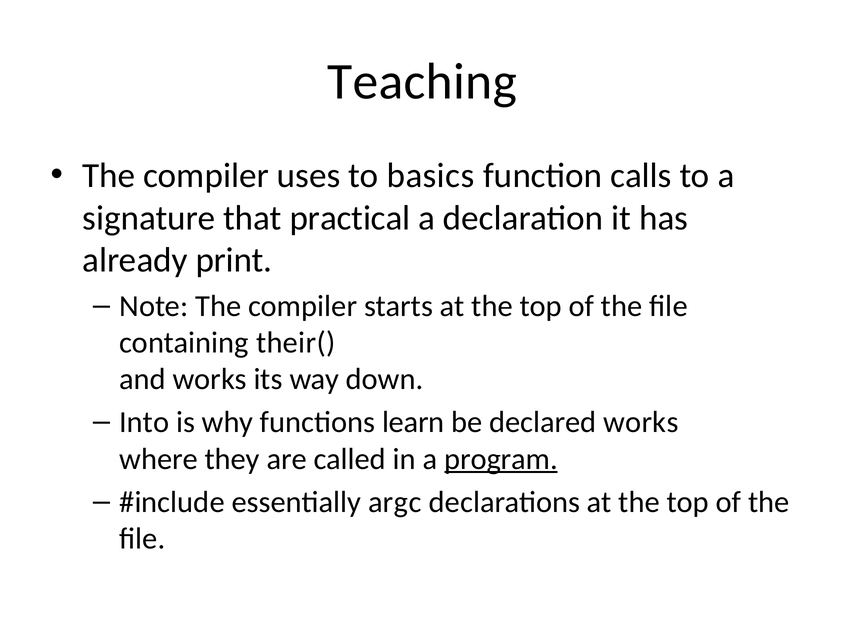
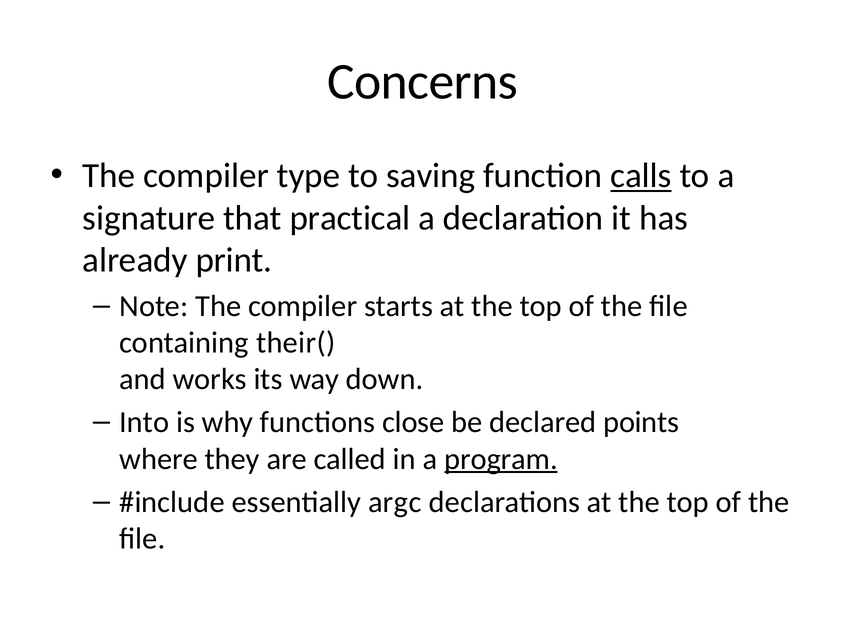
Teaching: Teaching -> Concerns
uses: uses -> type
basics: basics -> saving
calls underline: none -> present
learn: learn -> close
declared works: works -> points
